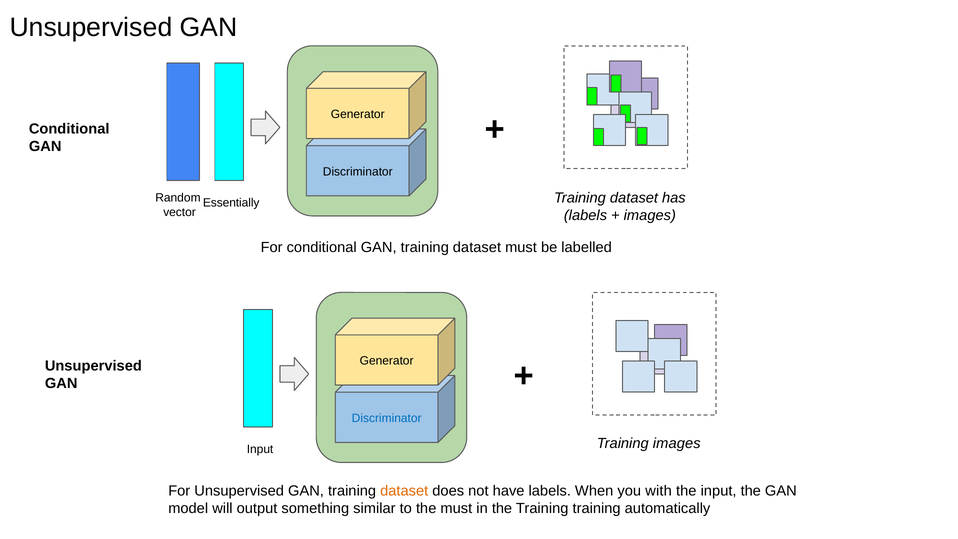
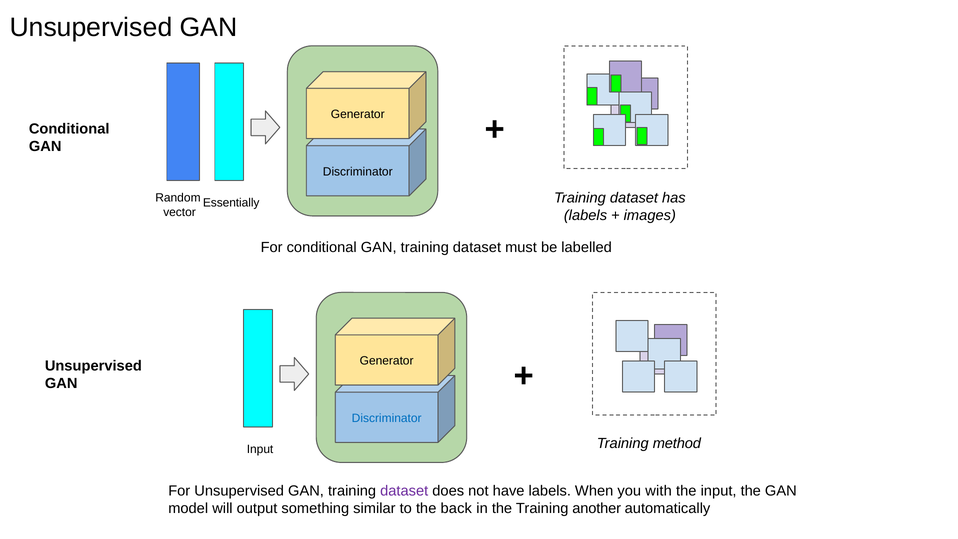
Training images: images -> method
dataset at (404, 491) colour: orange -> purple
the must: must -> back
Training training: training -> another
